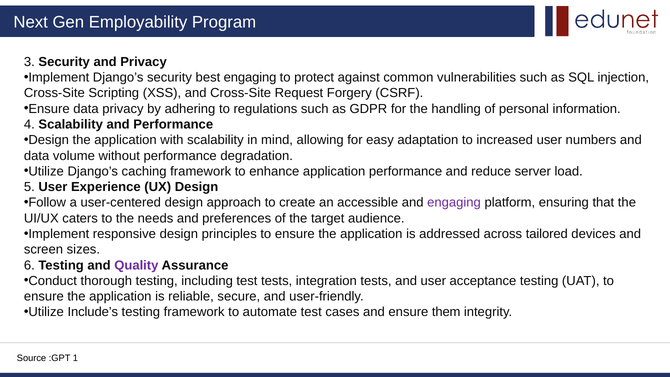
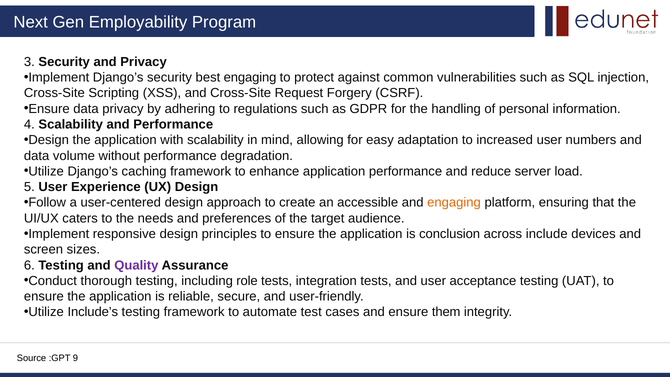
engaging at (454, 203) colour: purple -> orange
addressed: addressed -> conclusion
tailored: tailored -> include
including test: test -> role
1: 1 -> 9
